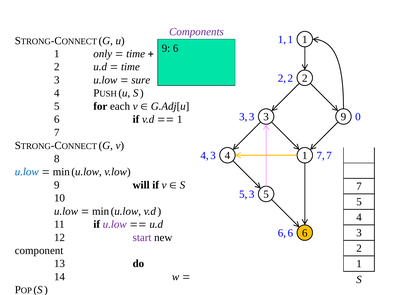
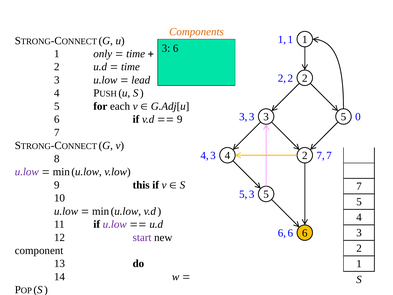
Components colour: purple -> orange
9 at (166, 48): 9 -> 3
sure: sure -> lead
3 9: 9 -> 5
1 at (180, 119): 1 -> 9
4 1: 1 -> 2
u.low at (27, 172) colour: blue -> purple
will: will -> this
